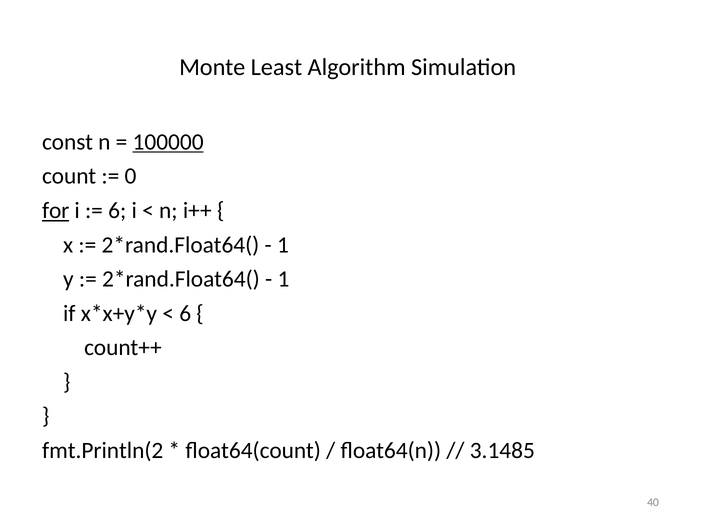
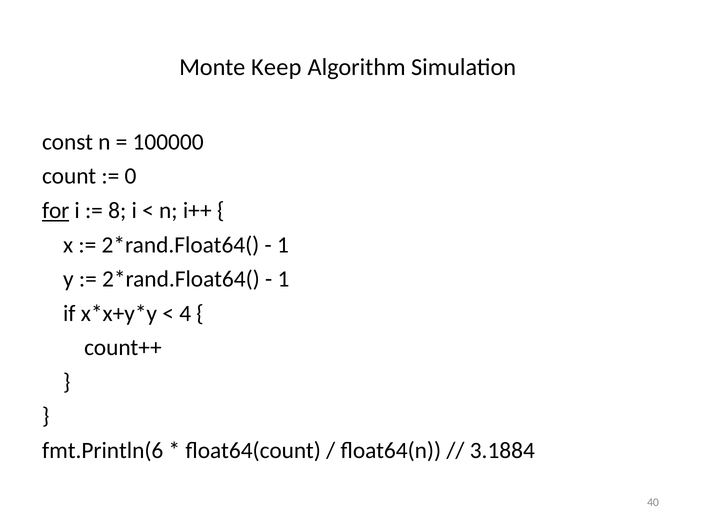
Least: Least -> Keep
100000 underline: present -> none
6 at (117, 210): 6 -> 8
6 at (185, 313): 6 -> 4
fmt.Println(2: fmt.Println(2 -> fmt.Println(6
3.1485: 3.1485 -> 3.1884
